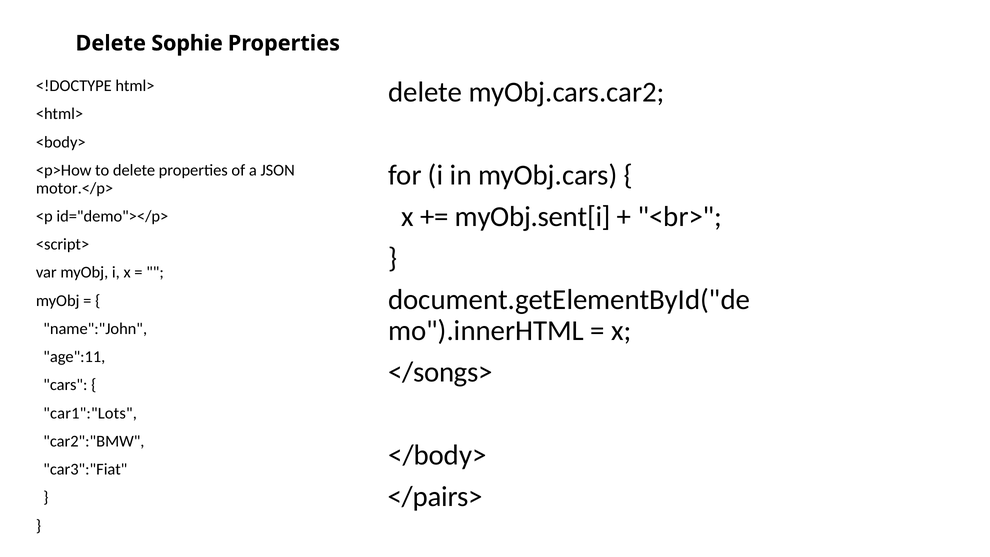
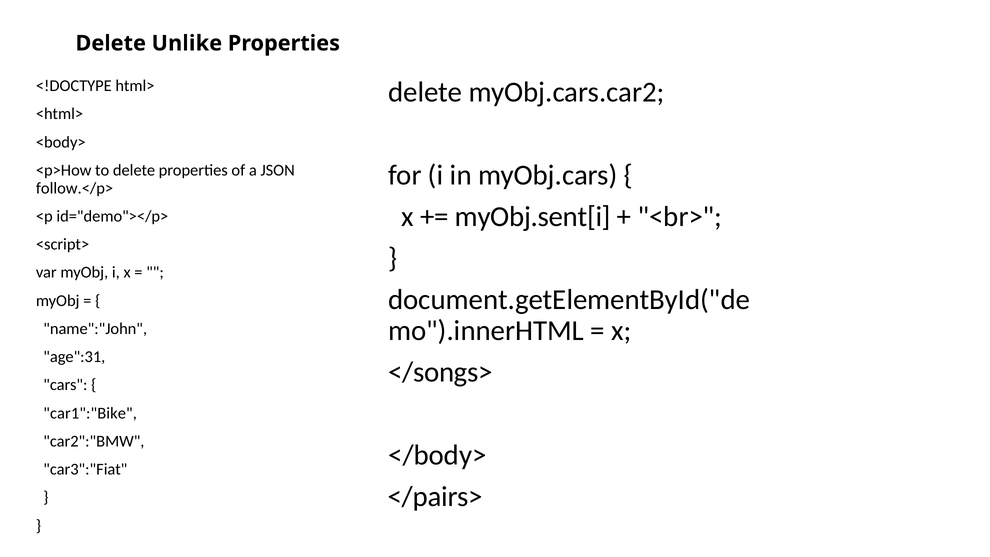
Sophie: Sophie -> Unlike
motor.</p>: motor.</p> -> follow.</p>
age":11: age":11 -> age":31
car1":"Lots: car1":"Lots -> car1":"Bike
